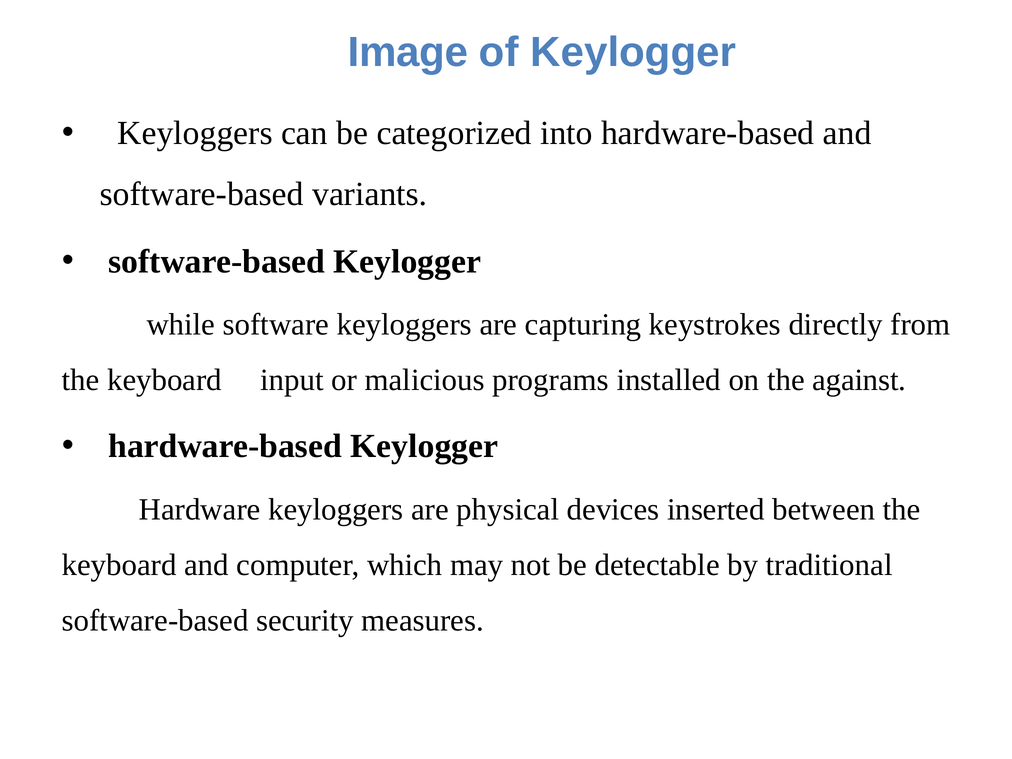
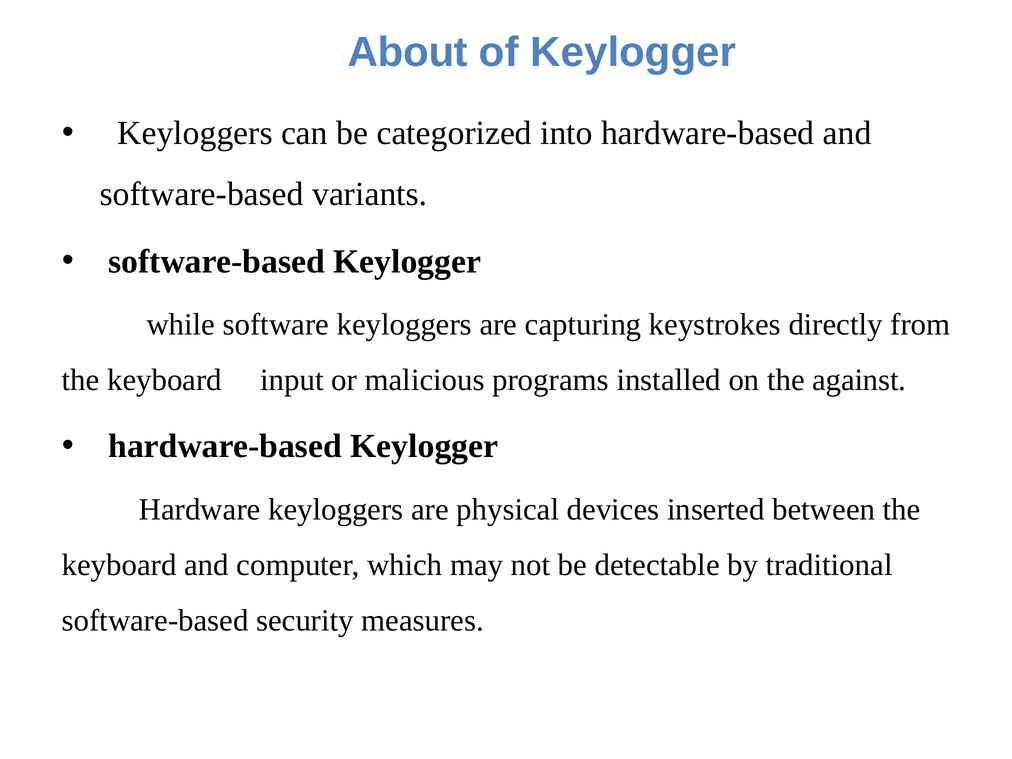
Image: Image -> About
